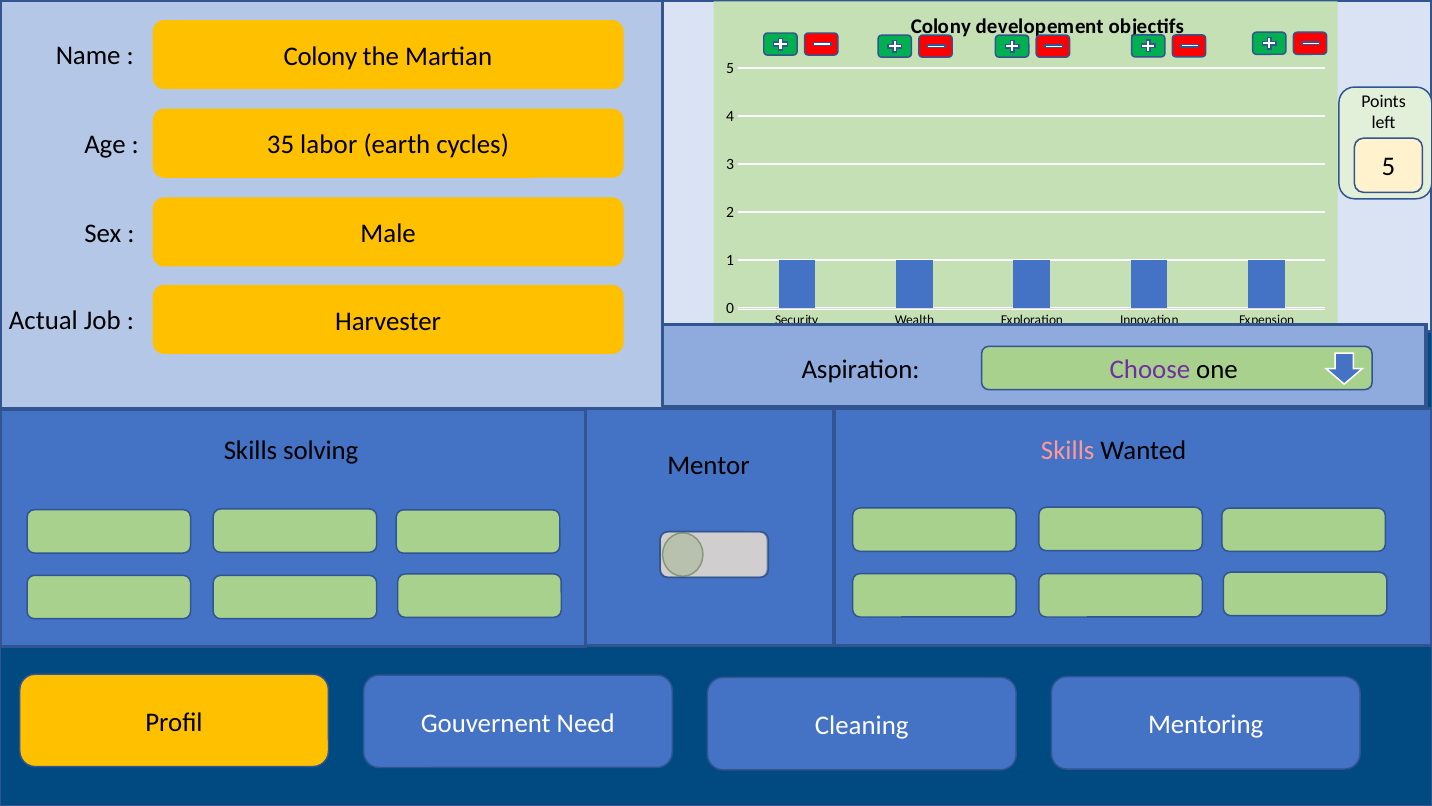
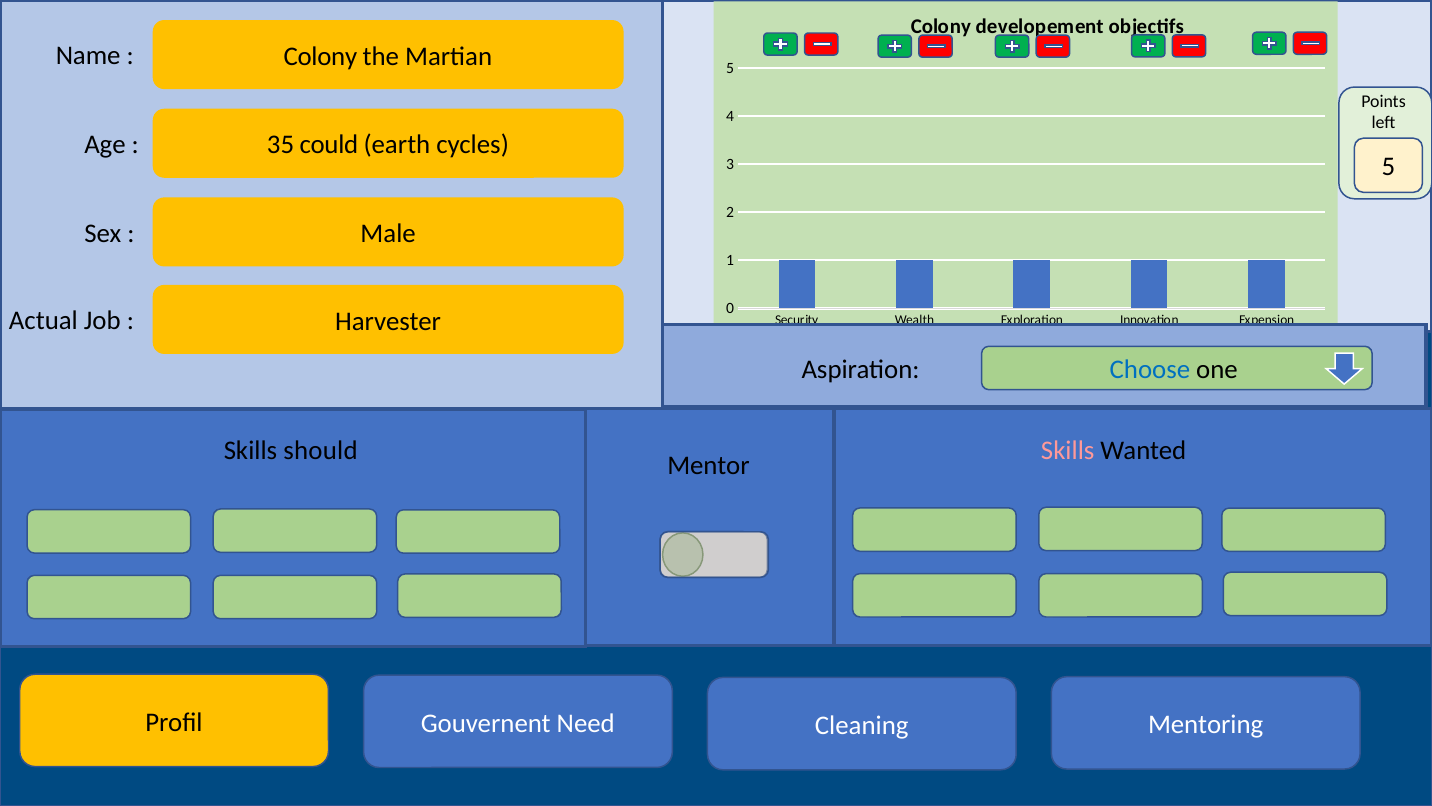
labor: labor -> could
Choose colour: purple -> blue
solving: solving -> should
